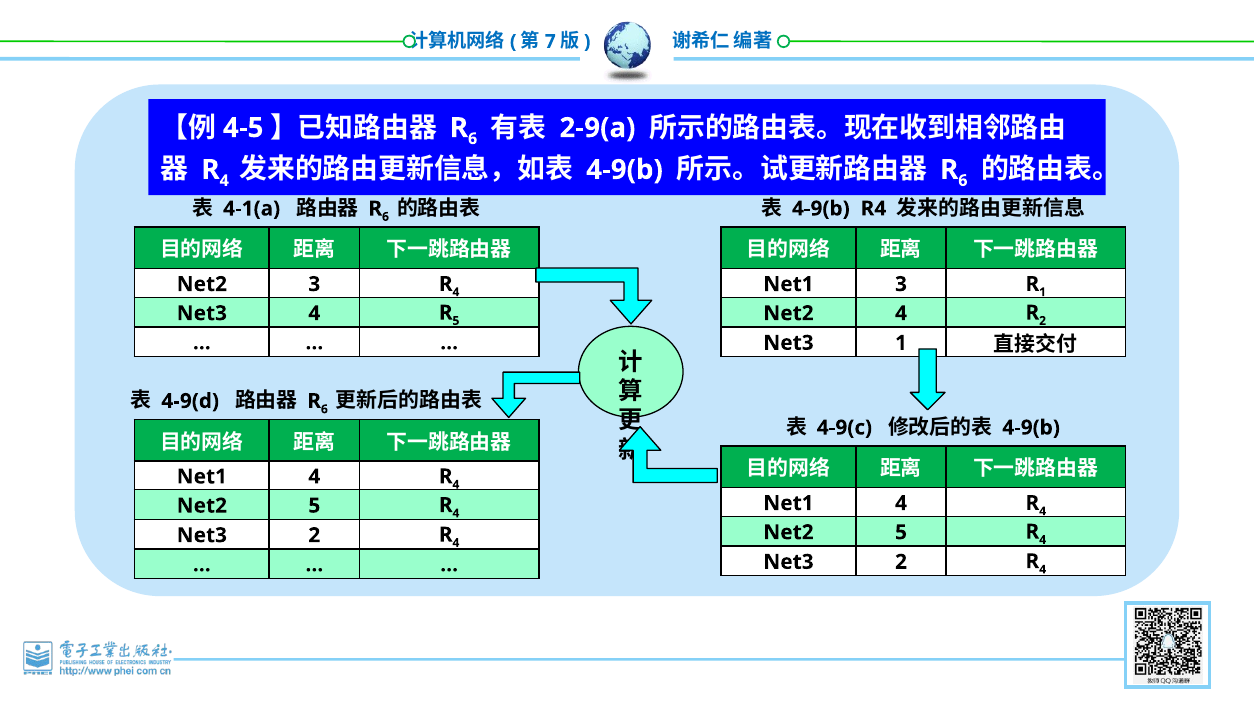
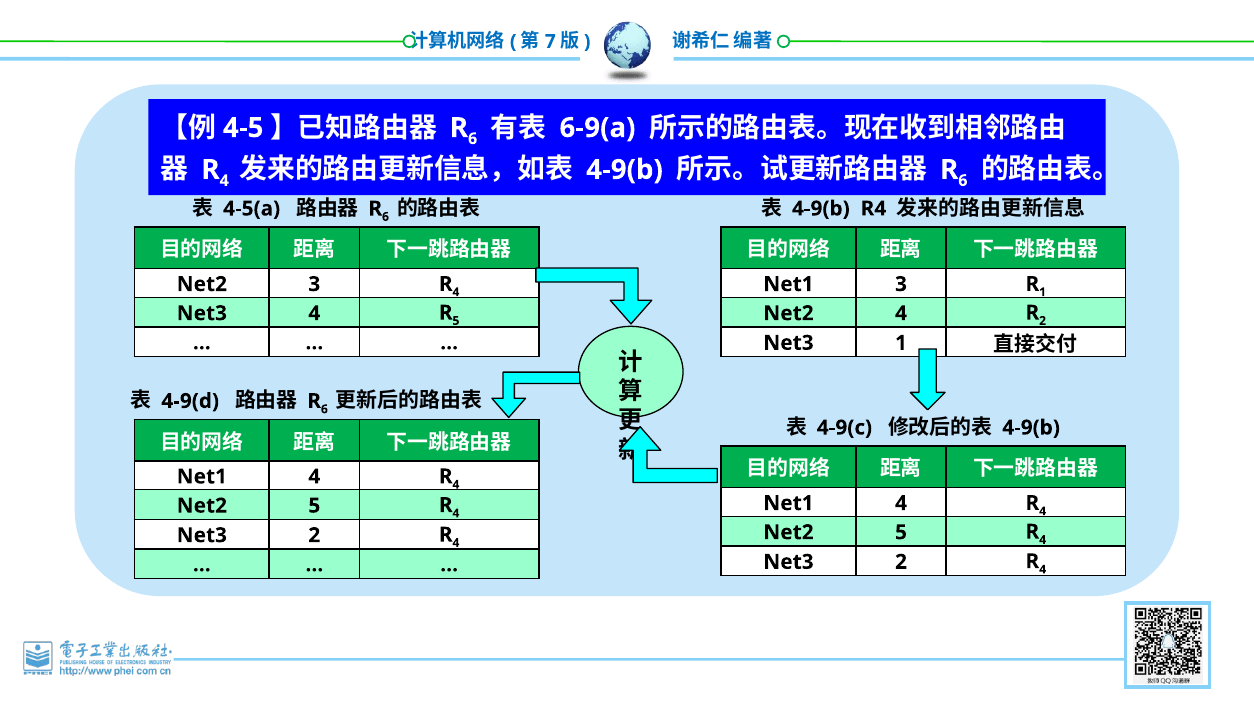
2-9(a: 2-9(a -> 6-9(a
4-1(a: 4-1(a -> 4-5(a
